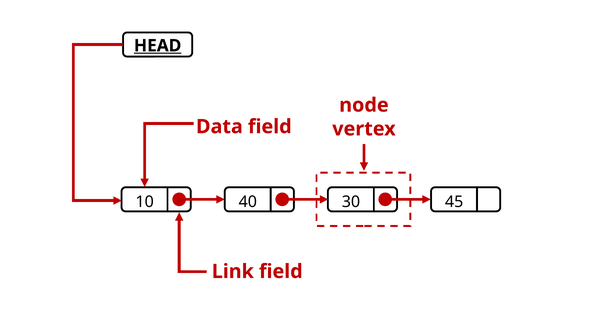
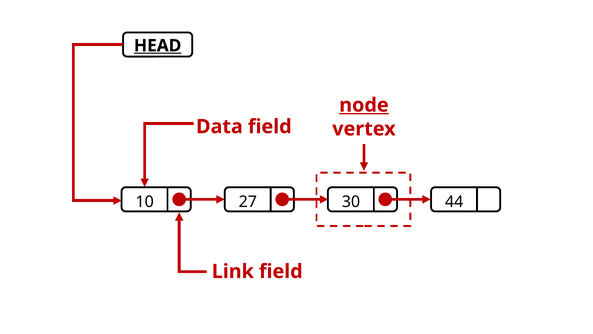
node underline: none -> present
40: 40 -> 27
45: 45 -> 44
